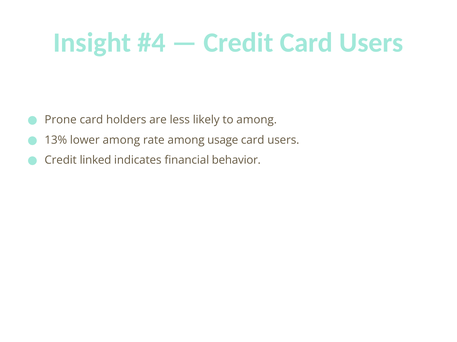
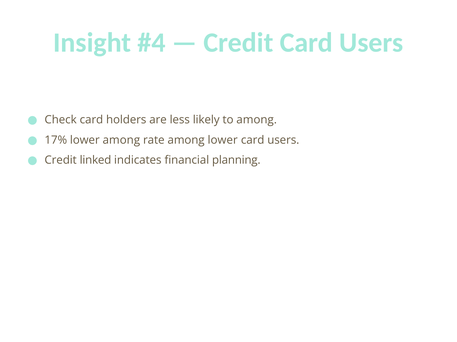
Prone: Prone -> Check
13%: 13% -> 17%
among usage: usage -> lower
behavior: behavior -> planning
